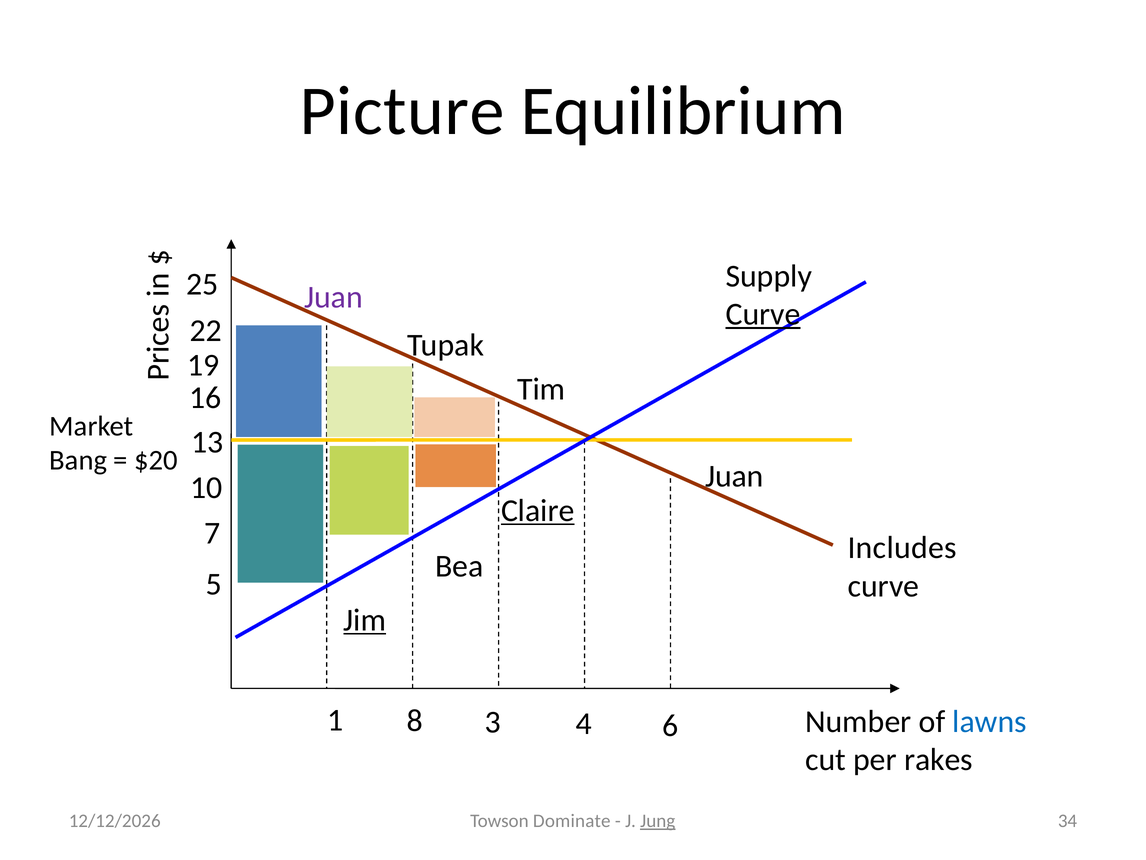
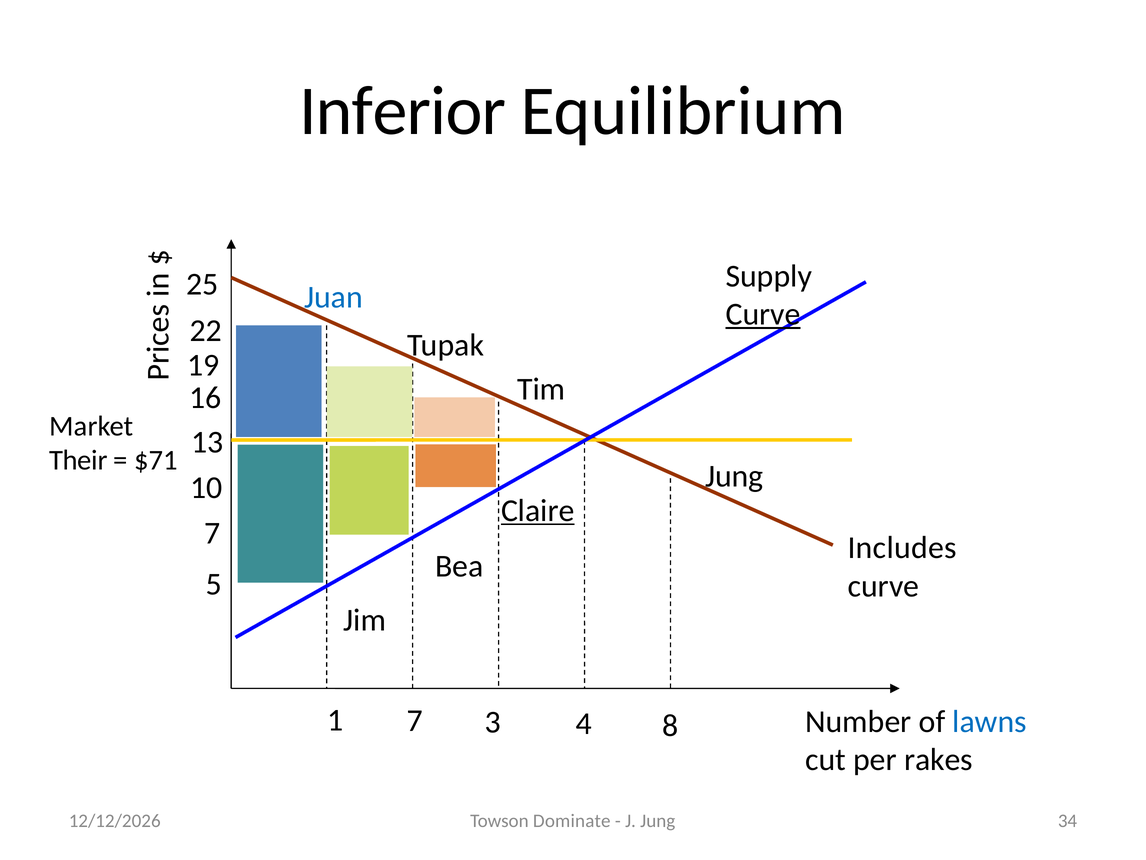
Picture: Picture -> Inferior
Juan at (333, 297) colour: purple -> blue
Bang: Bang -> Their
$20: $20 -> $71
Juan at (734, 476): Juan -> Jung
Jim underline: present -> none
1 8: 8 -> 7
6: 6 -> 8
Jung at (658, 821) underline: present -> none
